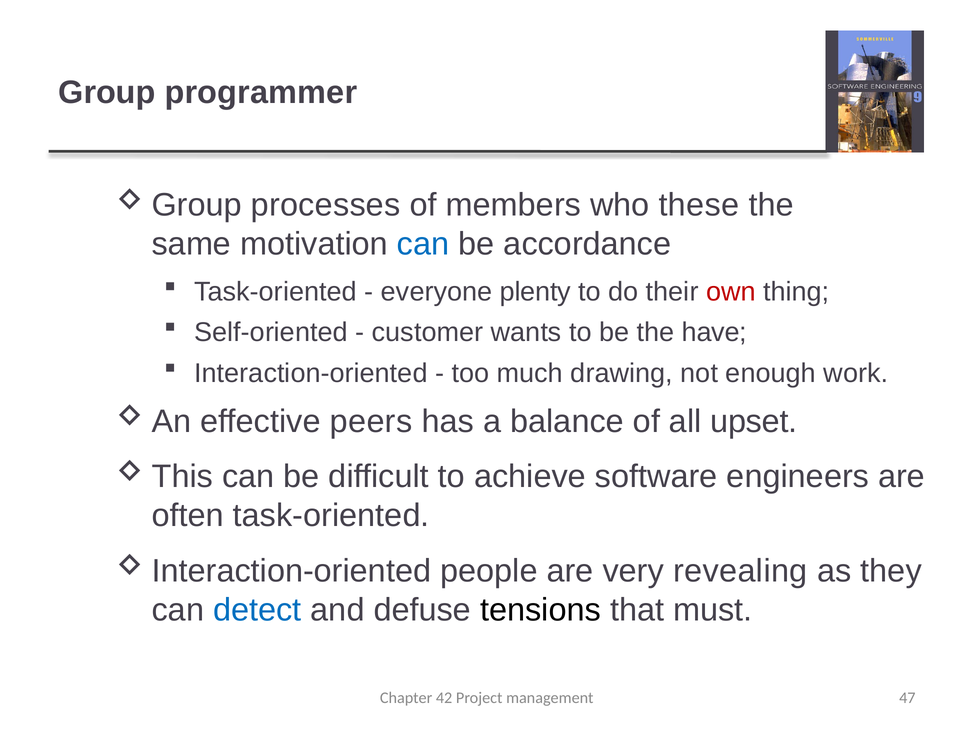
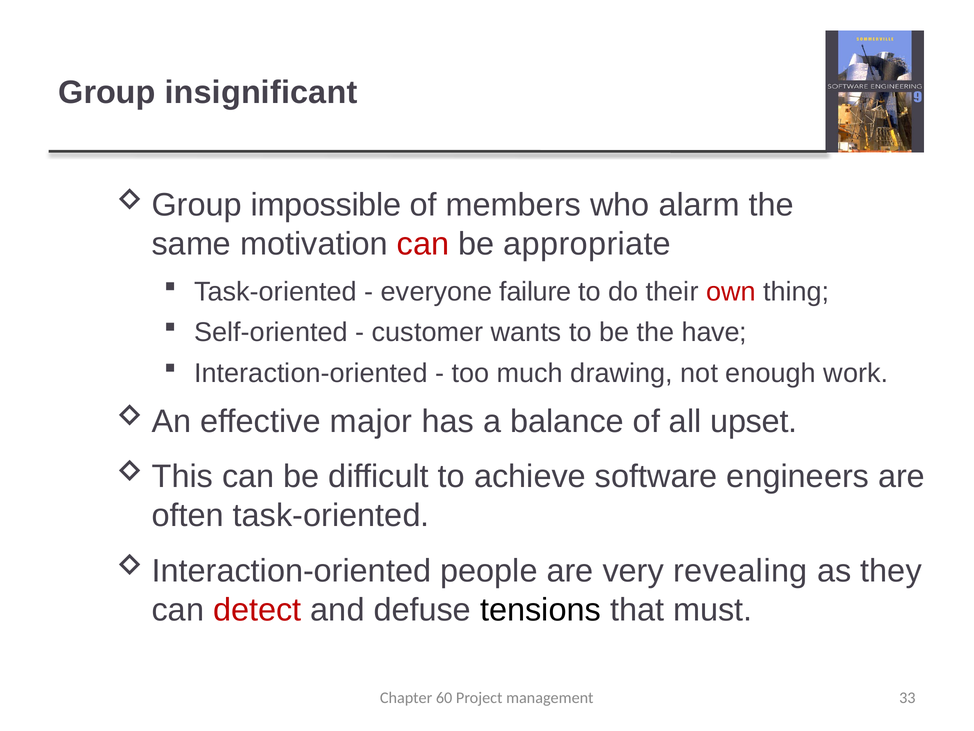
programmer: programmer -> insignificant
processes: processes -> impossible
these: these -> alarm
can at (423, 244) colour: blue -> red
accordance: accordance -> appropriate
plenty: plenty -> failure
peers: peers -> major
detect colour: blue -> red
42: 42 -> 60
47: 47 -> 33
